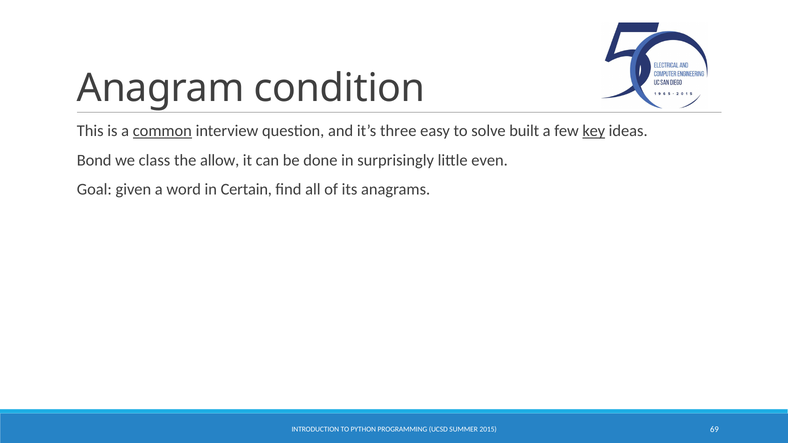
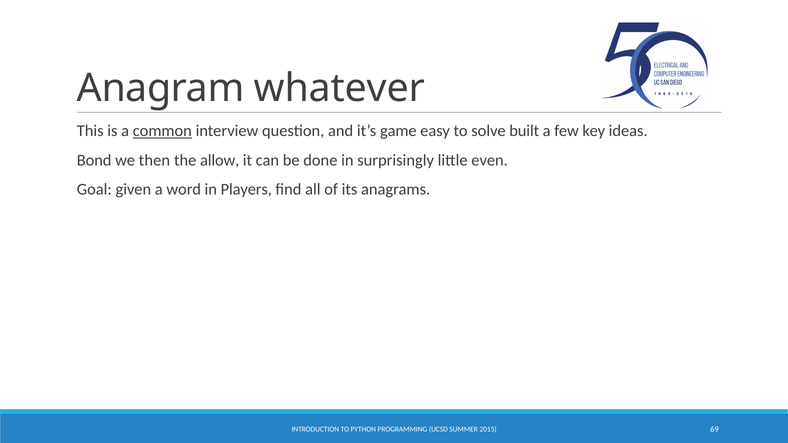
condition: condition -> whatever
three: three -> game
key underline: present -> none
class: class -> then
Certain: Certain -> Players
